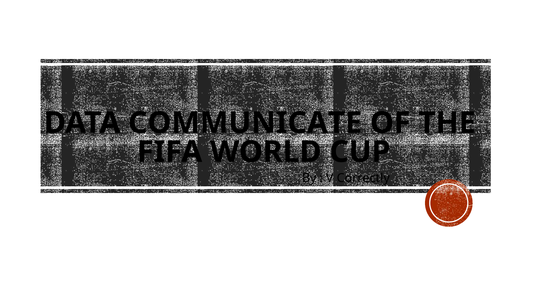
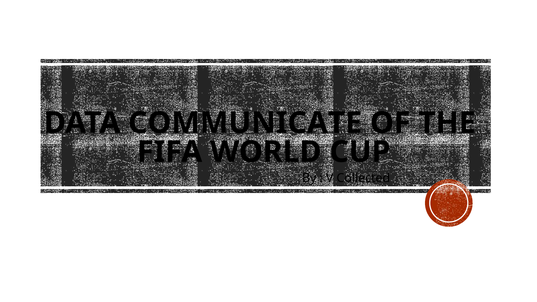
Correctly: Correctly -> Collected
